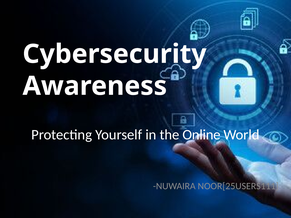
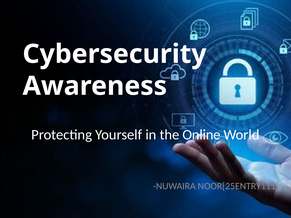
NOOR[25USERS111: NOOR[25USERS111 -> NOOR[25ENTRY111
